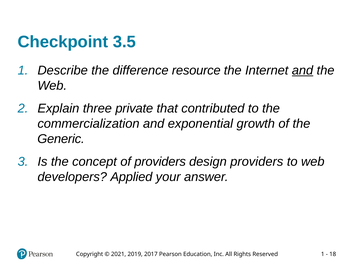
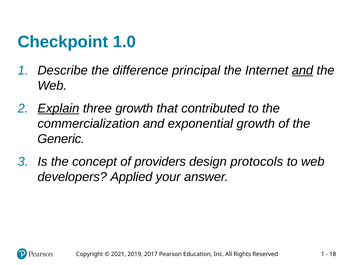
3.5: 3.5 -> 1.0
resource: resource -> principal
Explain underline: none -> present
three private: private -> growth
design providers: providers -> protocols
